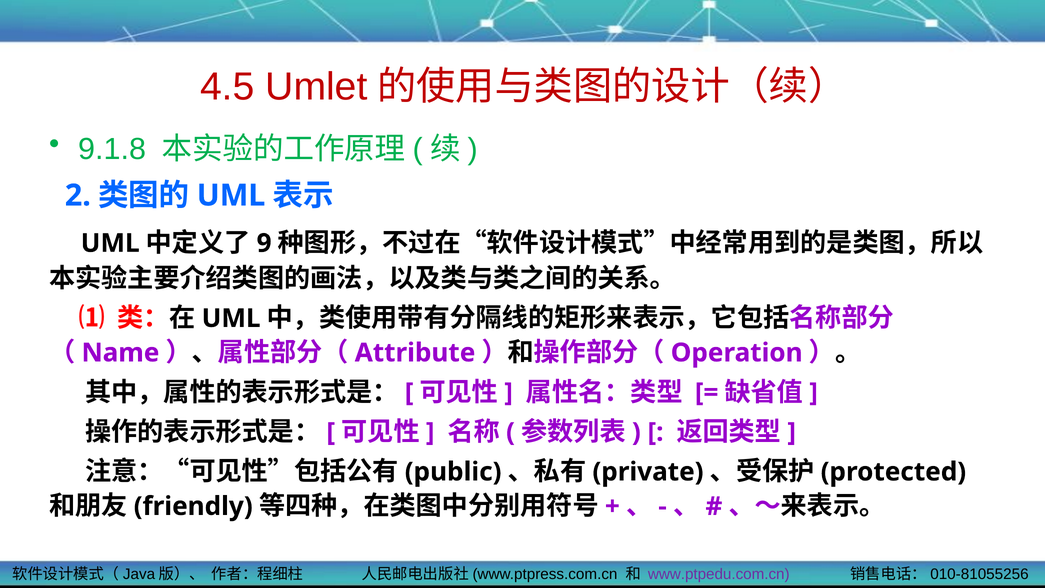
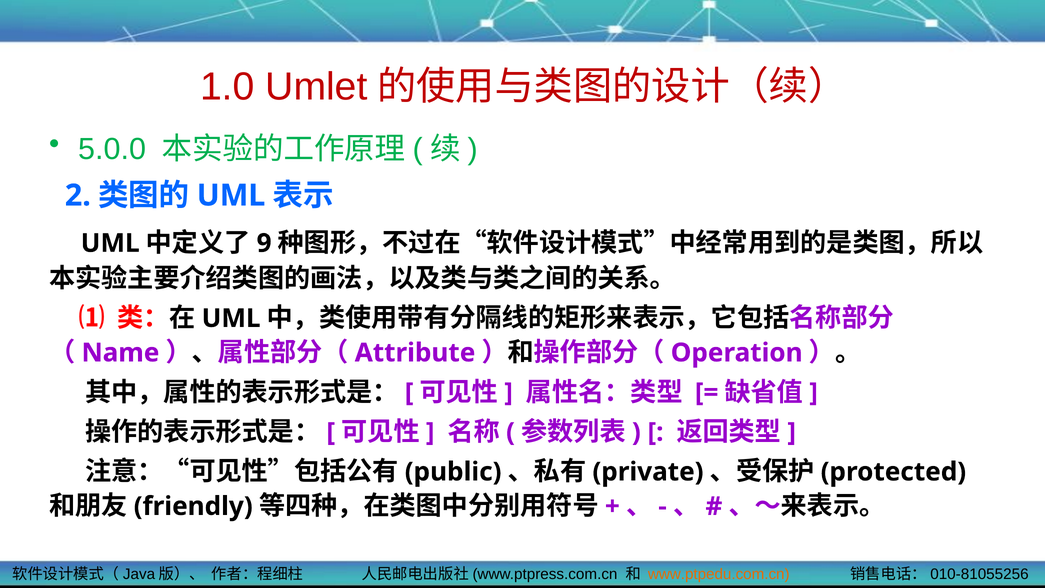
4.5: 4.5 -> 1.0
9.1.8: 9.1.8 -> 5.0.0
www.ptpedu.com.cn colour: purple -> orange
